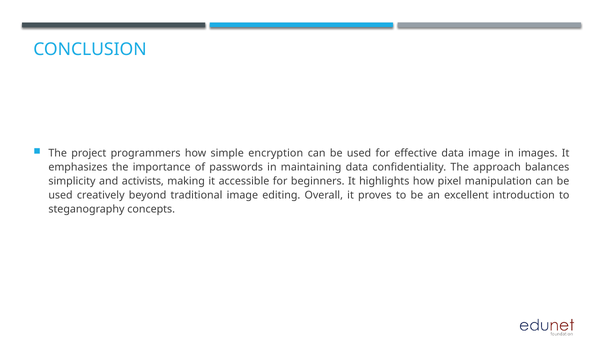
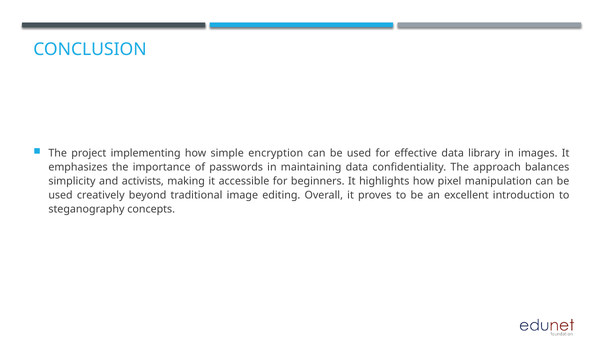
programmers: programmers -> implementing
data image: image -> library
